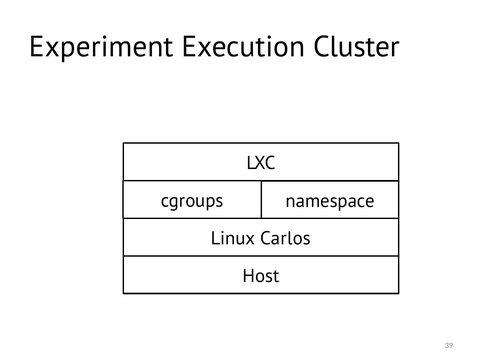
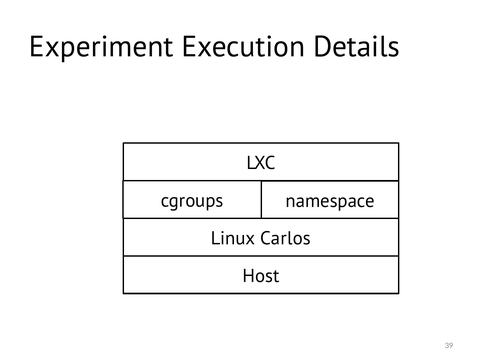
Cluster: Cluster -> Details
